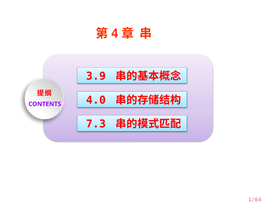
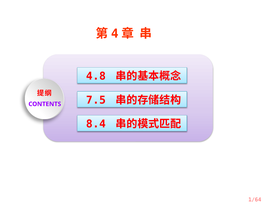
3.9: 3.9 -> 4.8
4.0: 4.0 -> 7.5
7.3: 7.3 -> 8.4
